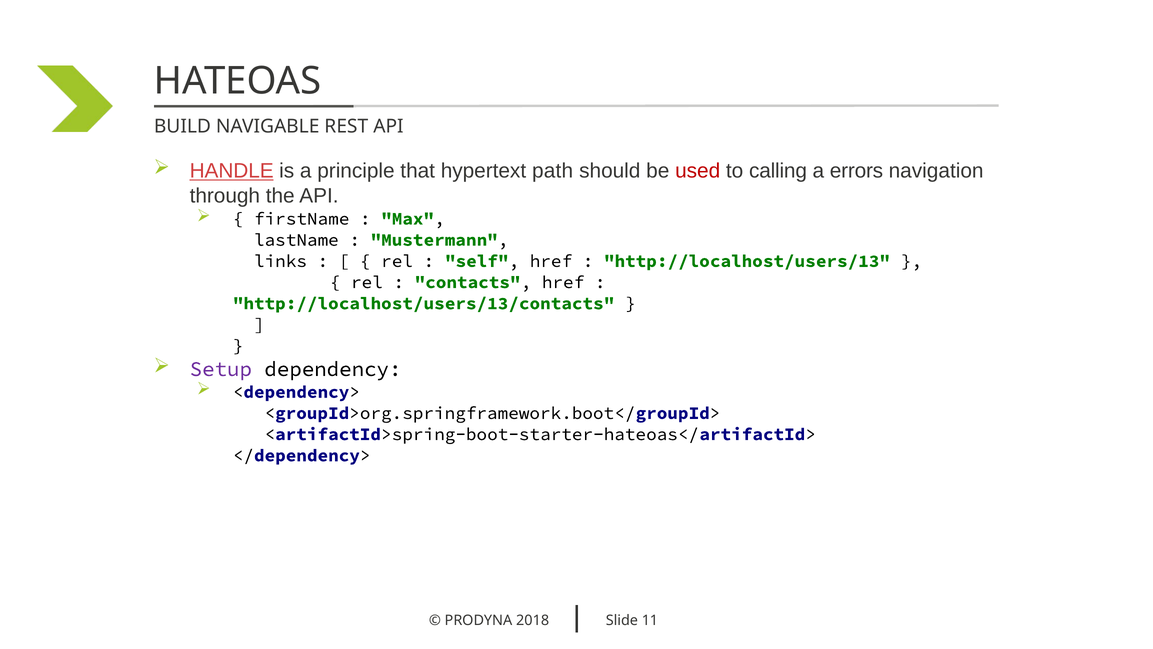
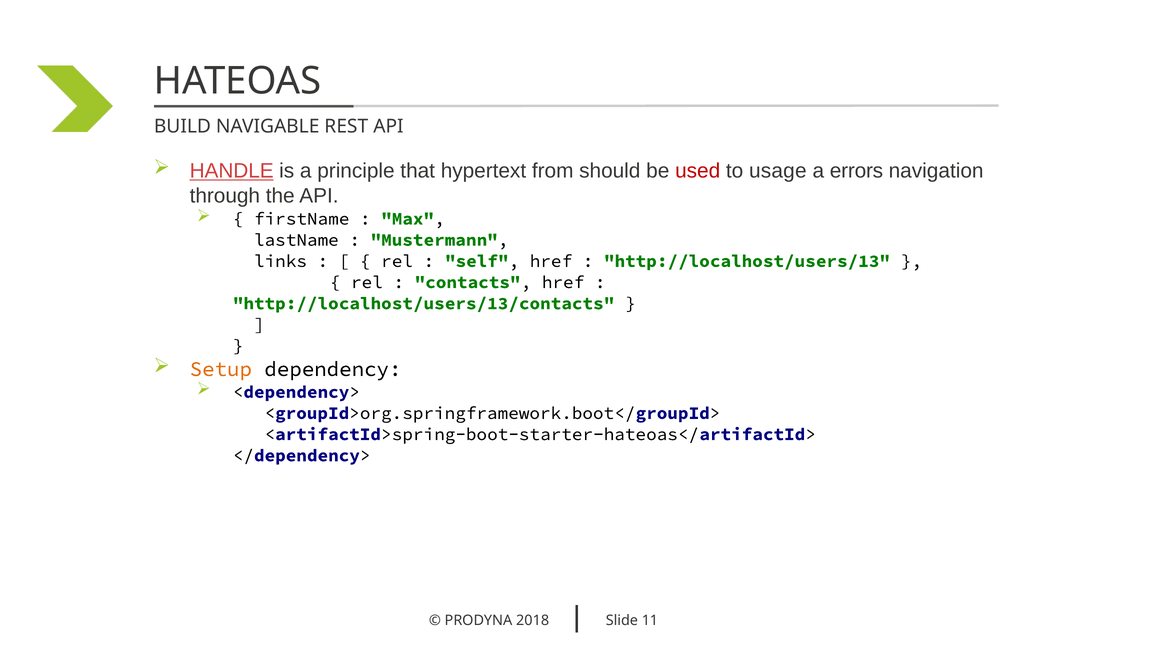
path: path -> from
calling: calling -> usage
Setup colour: purple -> orange
